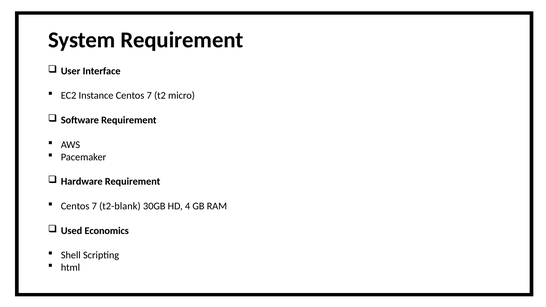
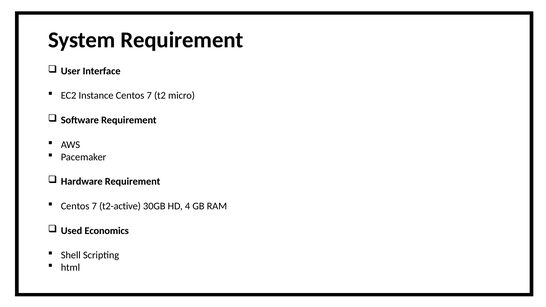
t2-blank: t2-blank -> t2-active
